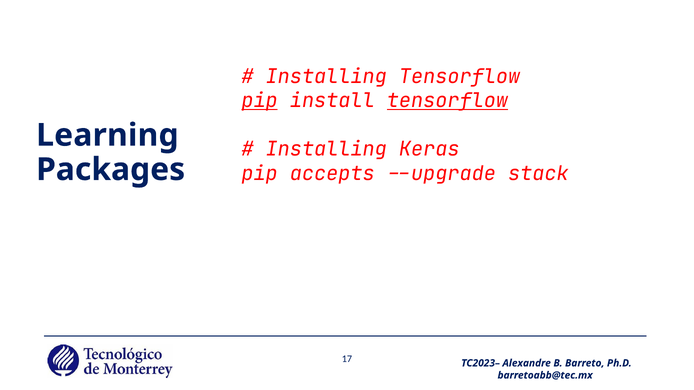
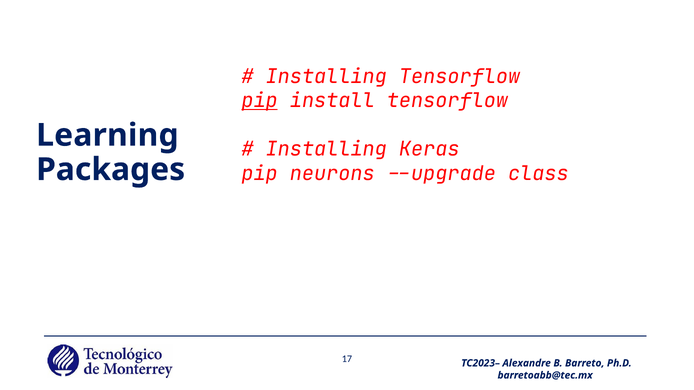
tensorflow at (447, 101) underline: present -> none
accepts: accepts -> neurons
stack: stack -> class
